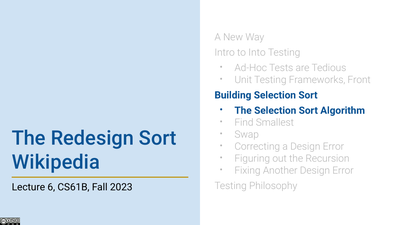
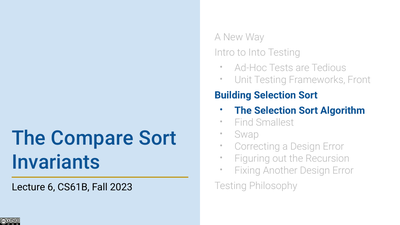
Redesign: Redesign -> Compare
Wikipedia: Wikipedia -> Invariants
